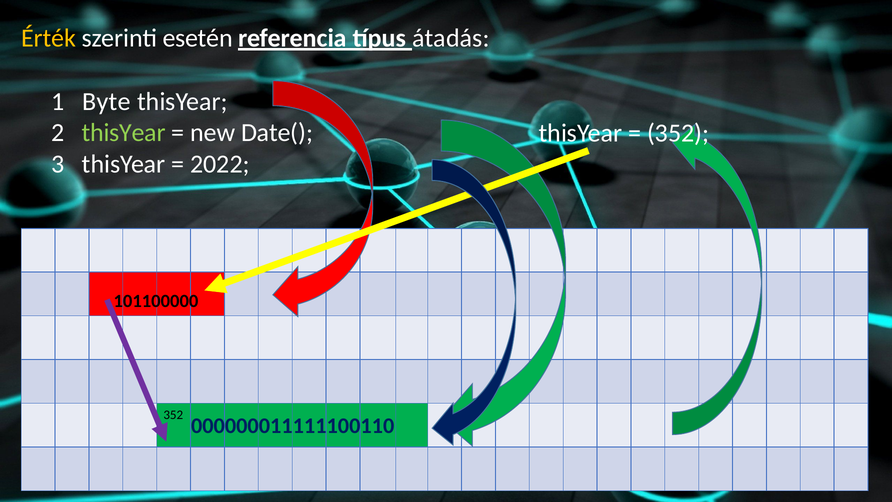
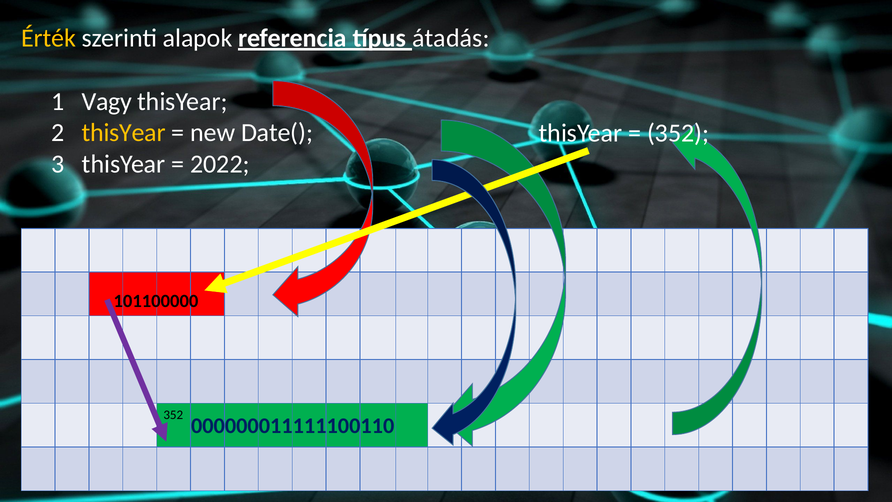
esetén: esetén -> alapok
Byte: Byte -> Vagy
thisYear at (124, 133) colour: light green -> yellow
